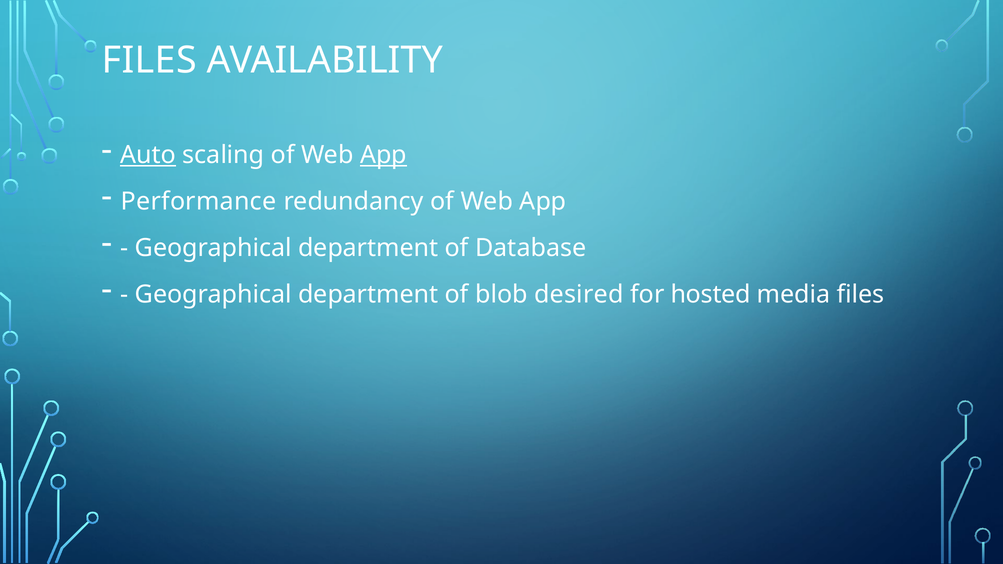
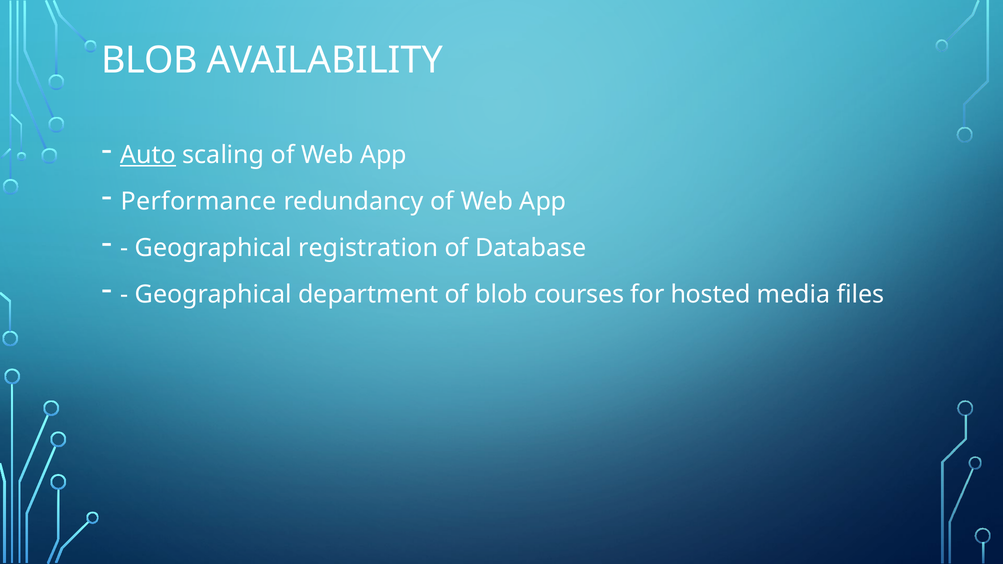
FILES at (149, 60): FILES -> BLOB
App at (383, 155) underline: present -> none
department at (368, 248): department -> registration
desired: desired -> courses
